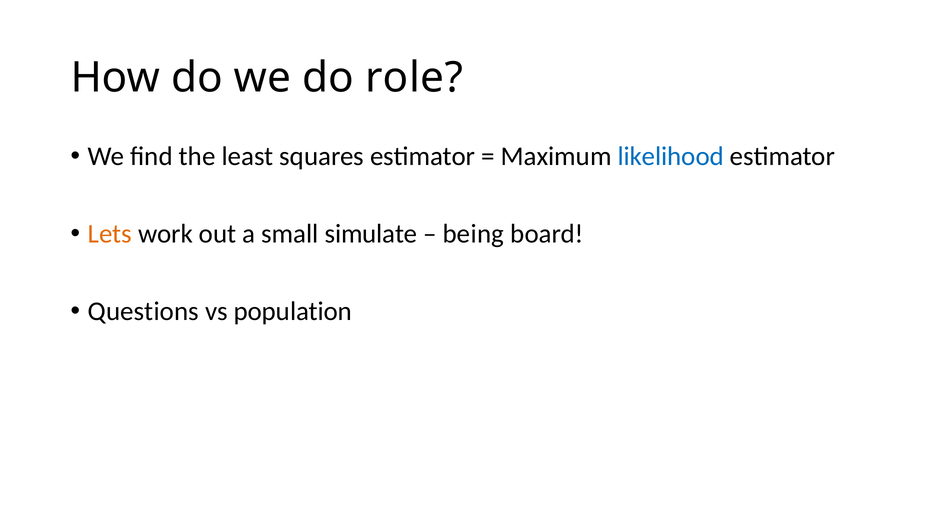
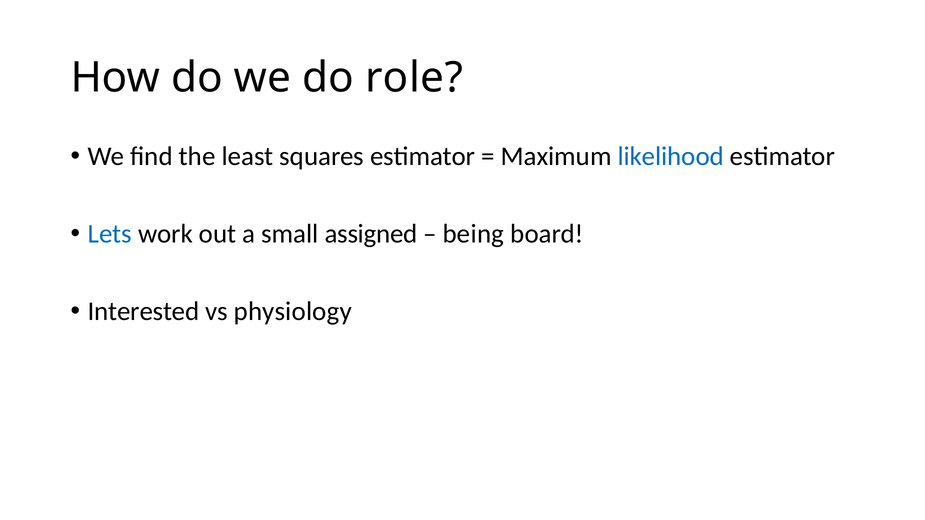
Lets colour: orange -> blue
simulate: simulate -> assigned
Questions: Questions -> Interested
population: population -> physiology
